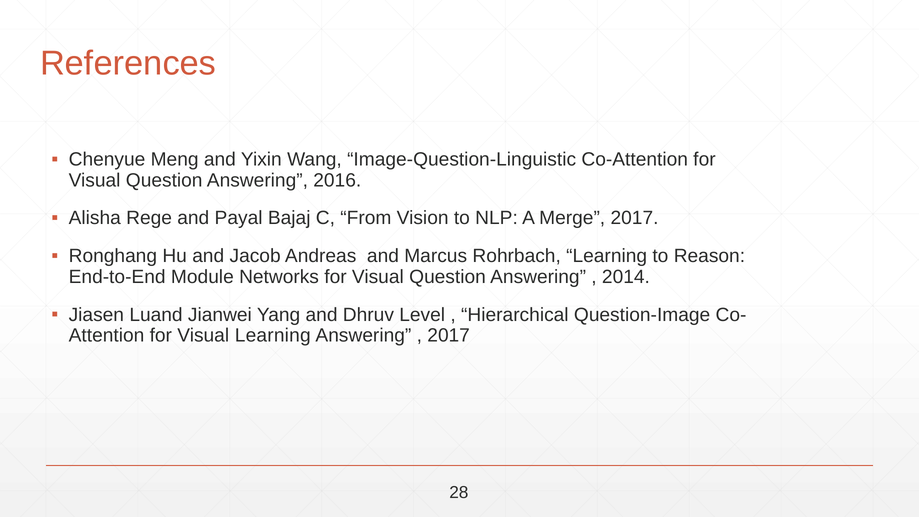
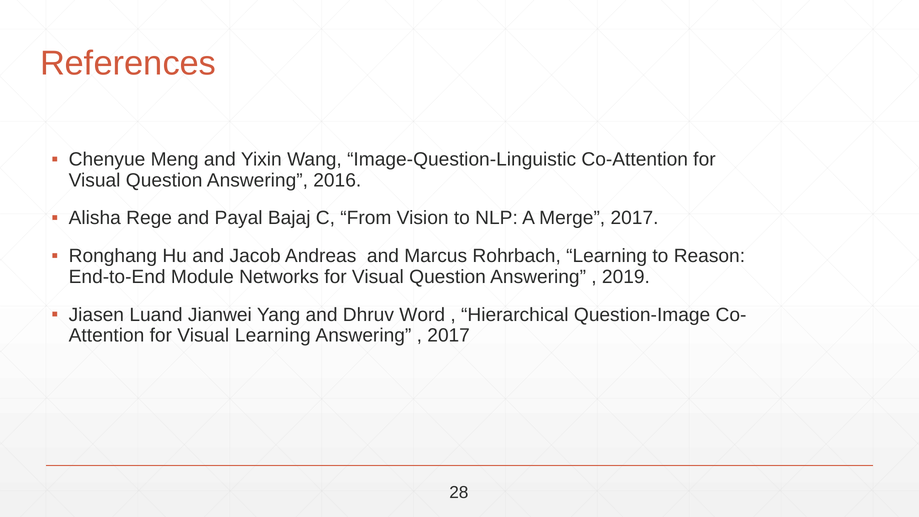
2014: 2014 -> 2019
Level: Level -> Word
